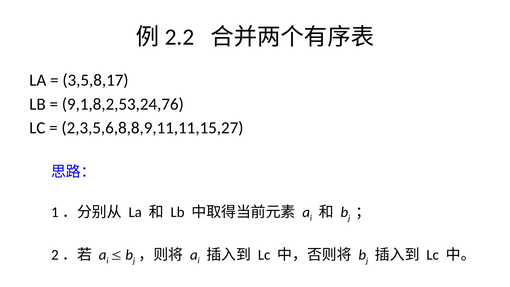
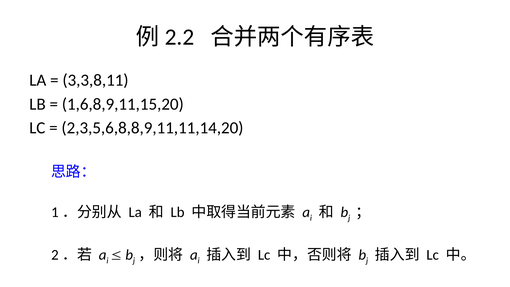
3,5,8,17: 3,5,8,17 -> 3,3,8,11
9,1,8,2,53,24,76: 9,1,8,2,53,24,76 -> 1,6,8,9,11,15,20
2,3,5,6,8,8,9,11,11,15,27: 2,3,5,6,8,8,9,11,11,15,27 -> 2,3,5,6,8,8,9,11,11,14,20
